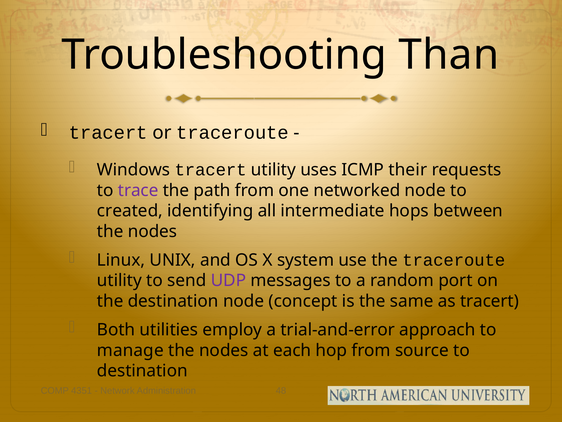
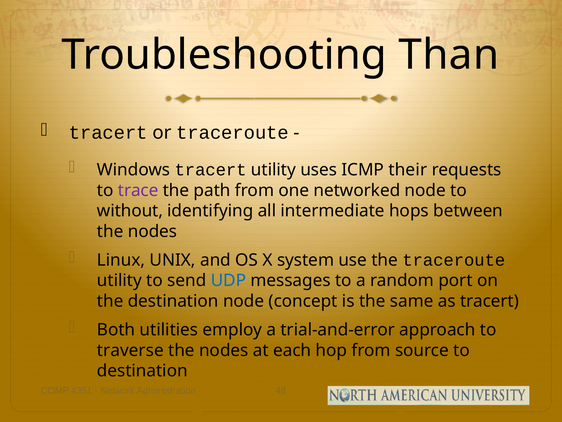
created: created -> without
UDP colour: purple -> blue
manage: manage -> traverse
